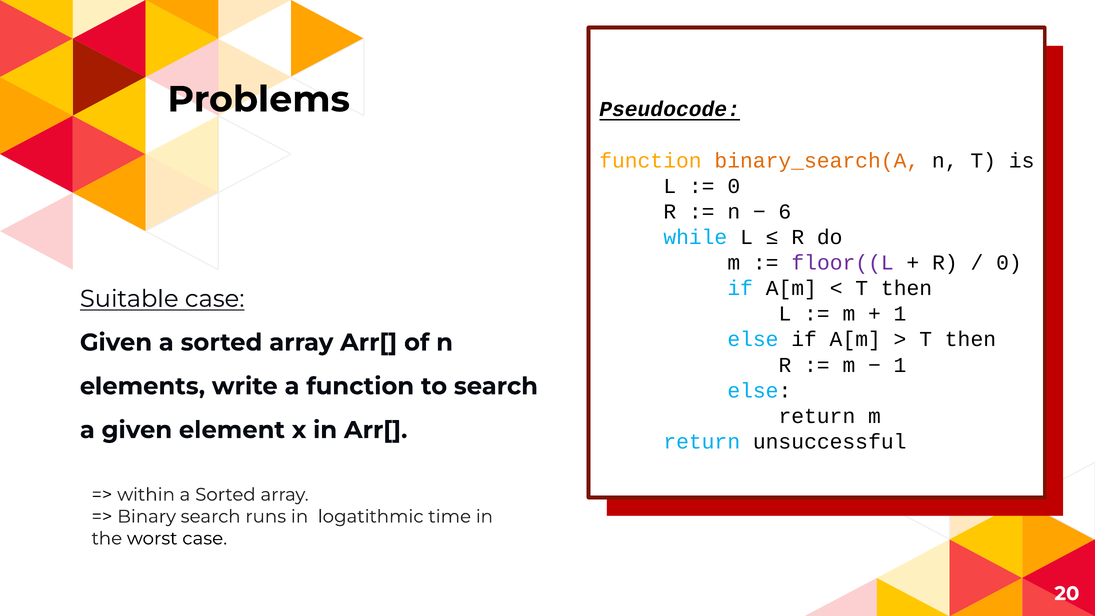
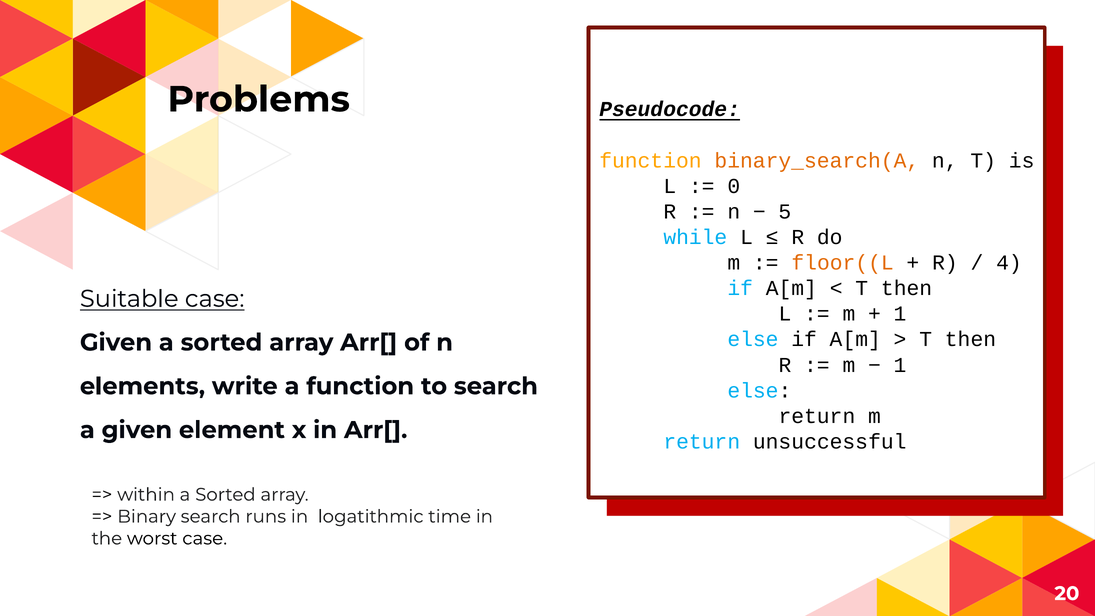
6: 6 -> 5
floor((L colour: purple -> orange
0 at (1009, 263): 0 -> 4
